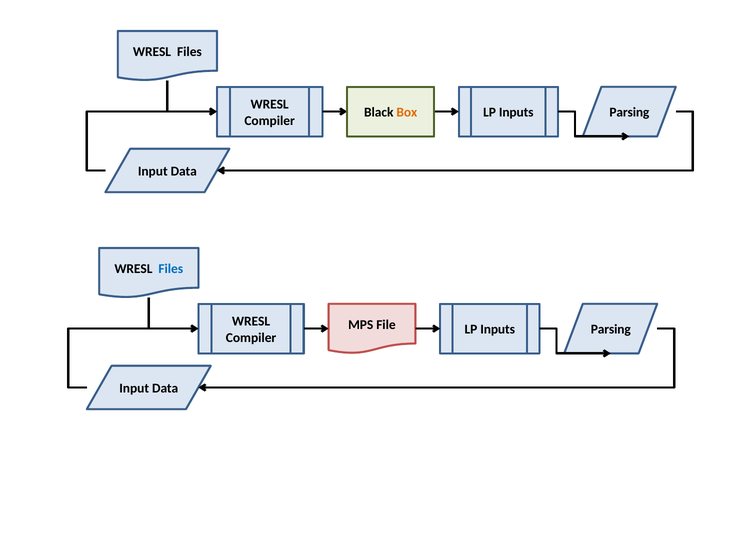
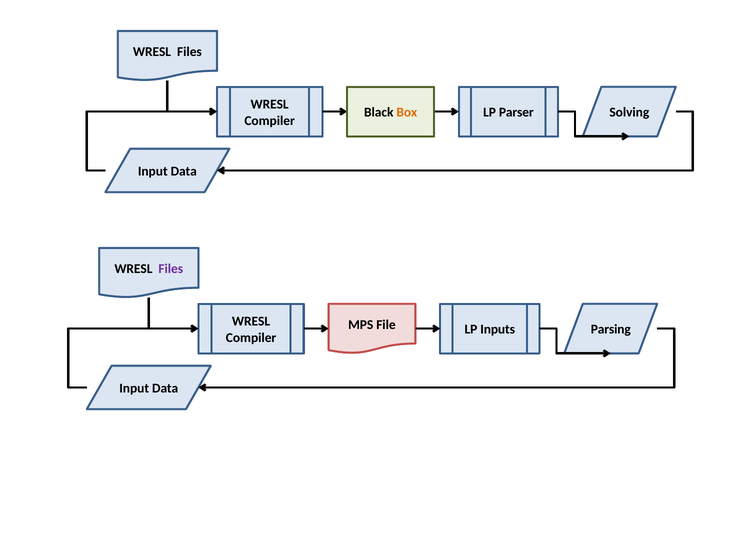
Inputs at (516, 113): Inputs -> Parser
Parsing at (629, 113): Parsing -> Solving
Files at (171, 269) colour: blue -> purple
